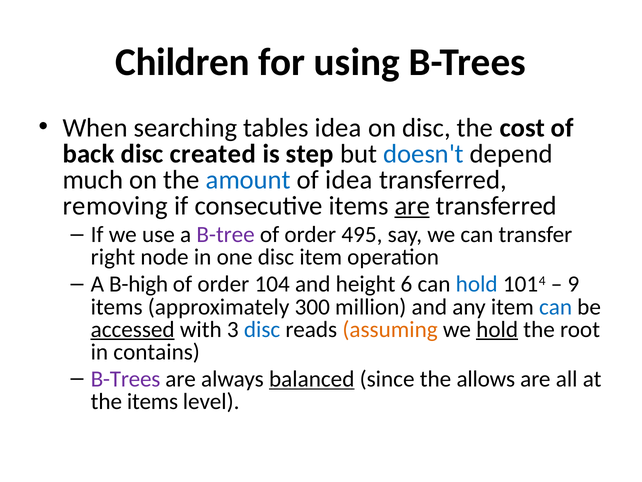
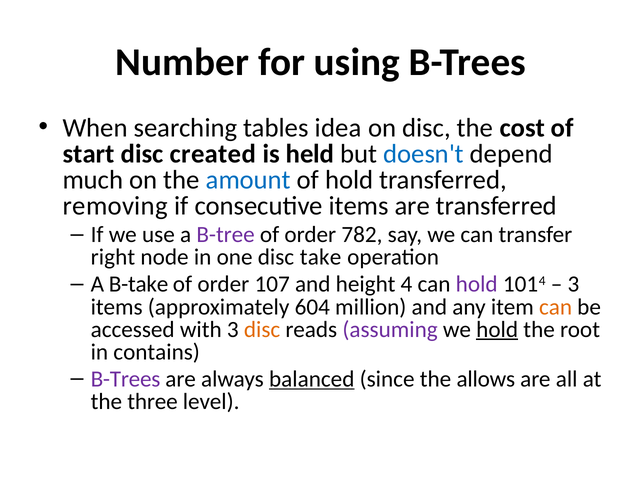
Children: Children -> Number
back: back -> start
step: step -> held
of idea: idea -> hold
are at (412, 206) underline: present -> none
495: 495 -> 782
disc item: item -> take
B-high: B-high -> B-take
104: 104 -> 107
6: 6 -> 4
hold at (477, 284) colour: blue -> purple
9 at (573, 284): 9 -> 3
300: 300 -> 604
can at (556, 307) colour: blue -> orange
accessed underline: present -> none
disc at (262, 329) colour: blue -> orange
assuming colour: orange -> purple
the items: items -> three
